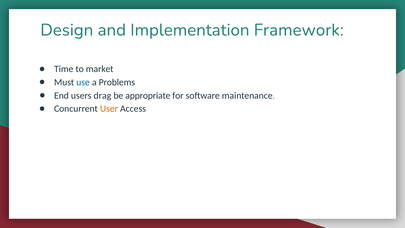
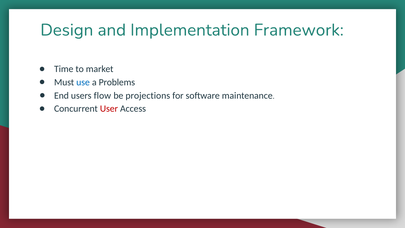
drag: drag -> flow
appropriate: appropriate -> projections
User colour: orange -> red
